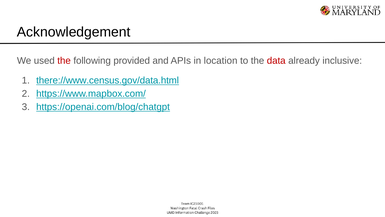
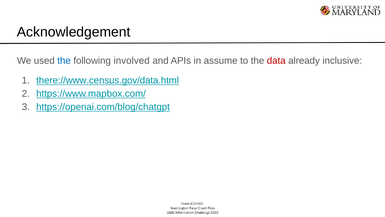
the at (64, 61) colour: red -> blue
provided: provided -> involved
location: location -> assume
